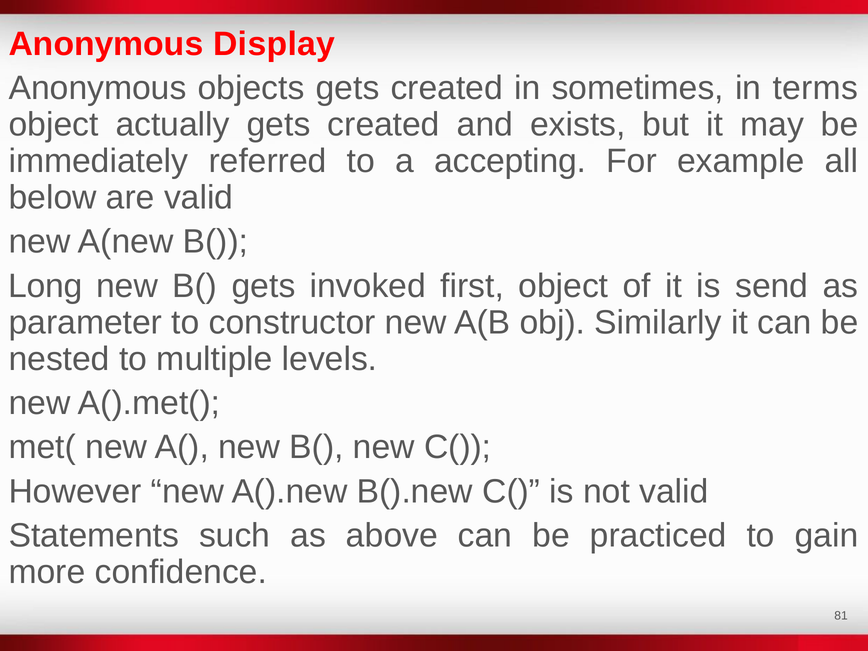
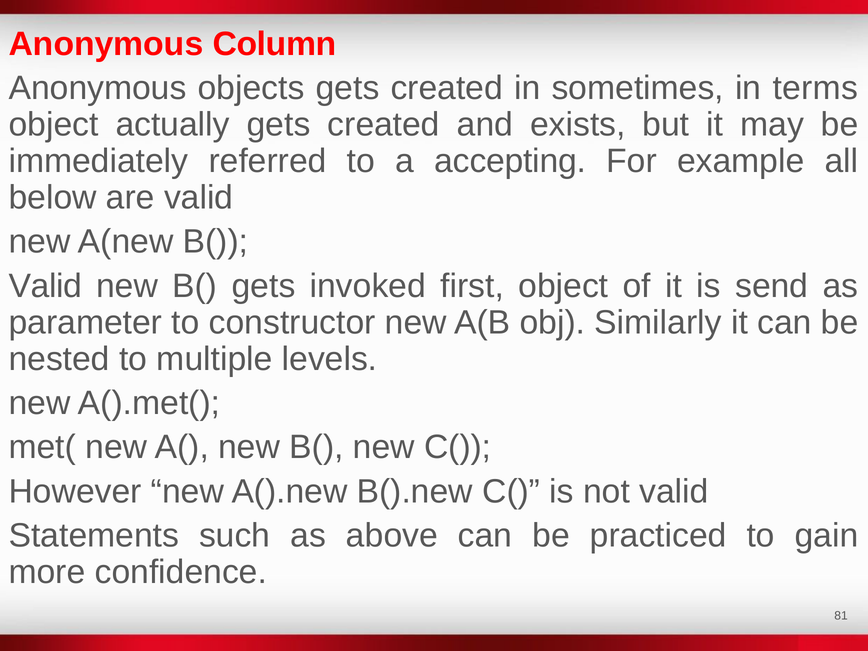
Display: Display -> Column
Long at (45, 286): Long -> Valid
